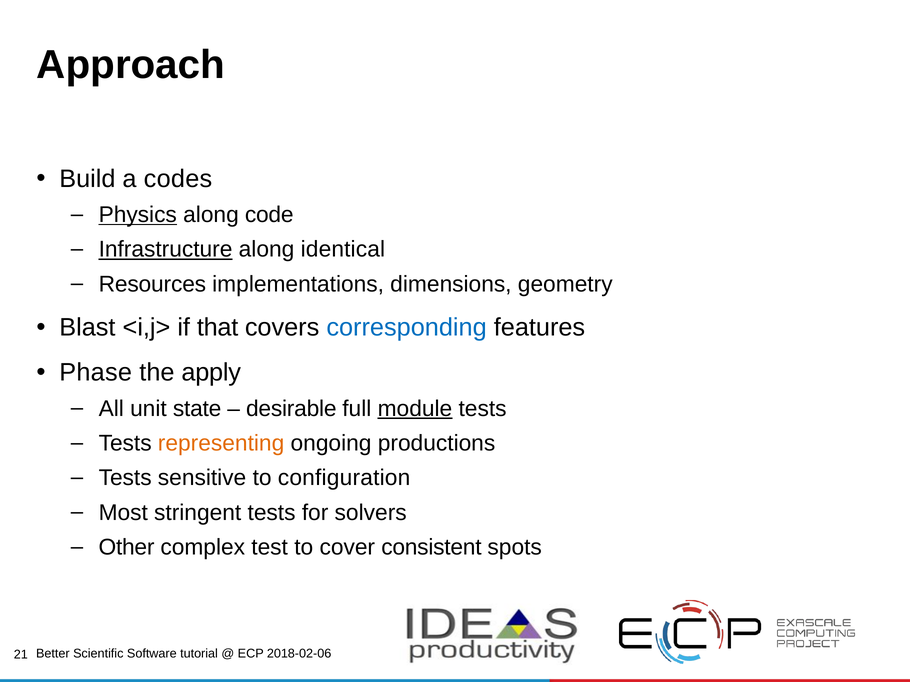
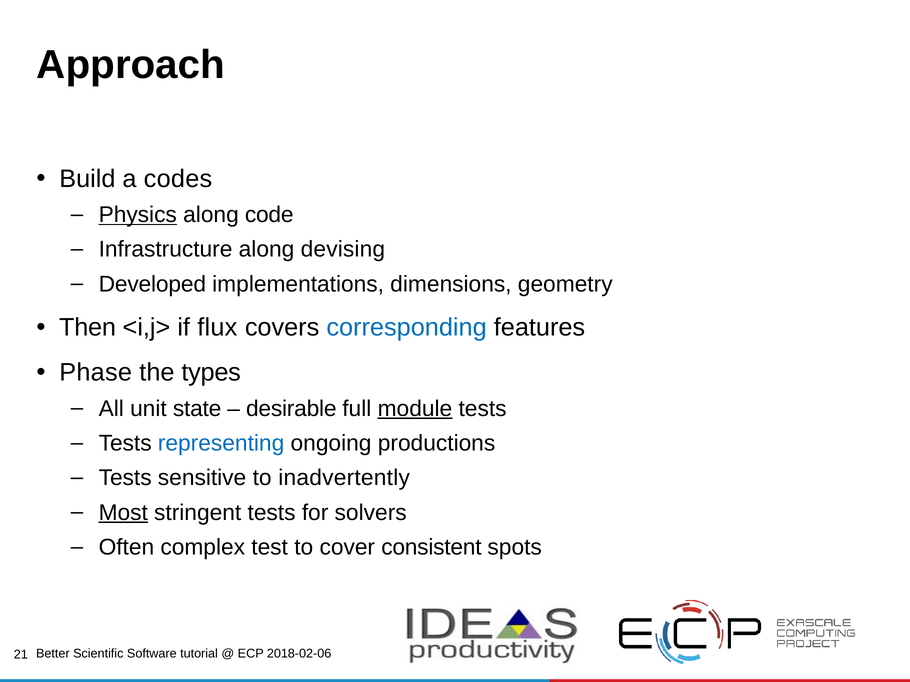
Infrastructure underline: present -> none
identical: identical -> devising
Resources: Resources -> Developed
Blast: Blast -> Then
that: that -> flux
apply: apply -> types
representing colour: orange -> blue
configuration: configuration -> inadvertently
Most underline: none -> present
Other: Other -> Often
